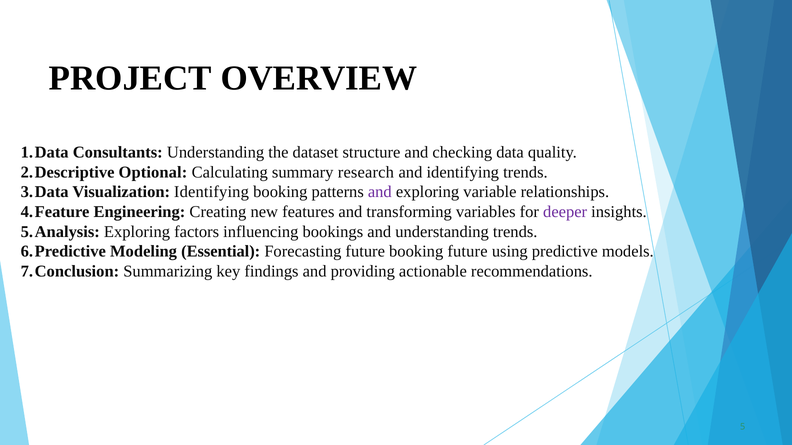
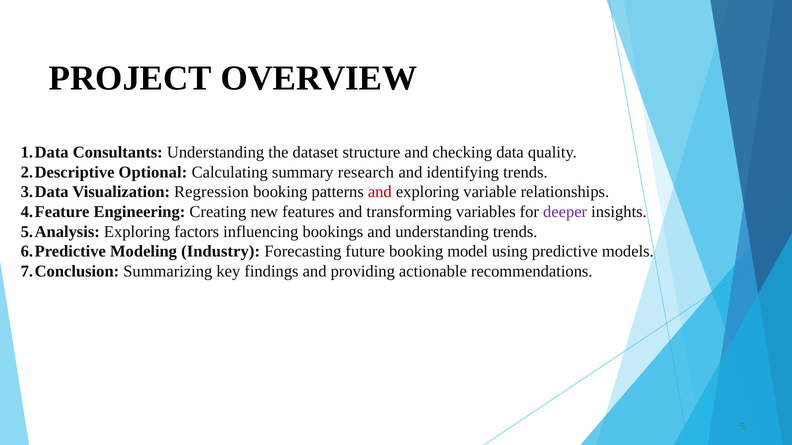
Visualization Identifying: Identifying -> Regression
and at (380, 192) colour: purple -> red
Essential: Essential -> Industry
booking future: future -> model
